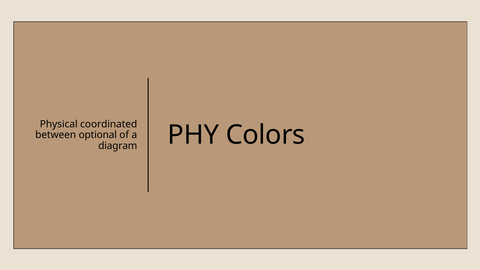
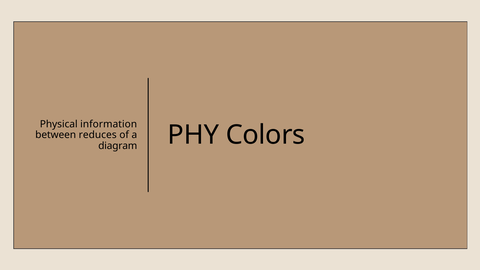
coordinated: coordinated -> information
optional: optional -> reduces
